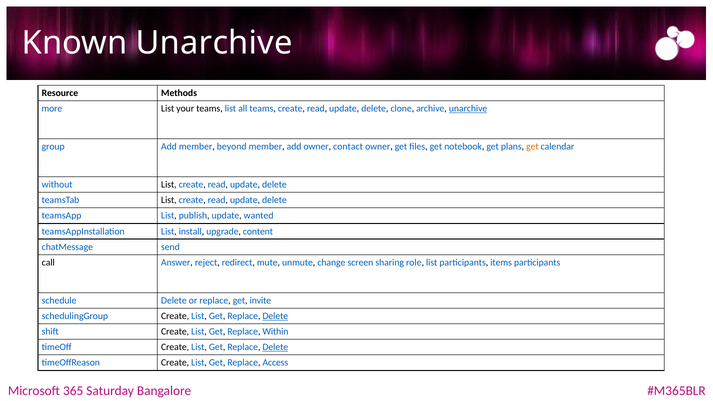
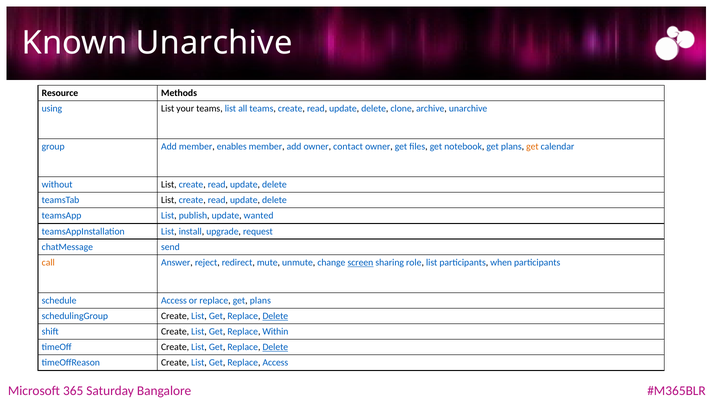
more: more -> using
unarchive at (468, 109) underline: present -> none
beyond: beyond -> enables
content: content -> request
call colour: black -> orange
screen underline: none -> present
items: items -> when
schedule Delete: Delete -> Access
replace get invite: invite -> plans
